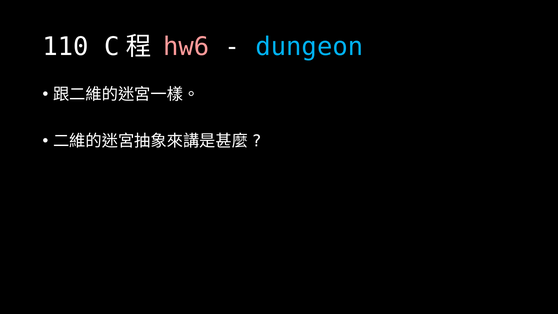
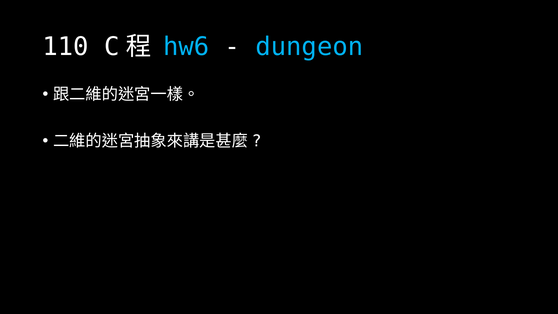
hw6 colour: pink -> light blue
